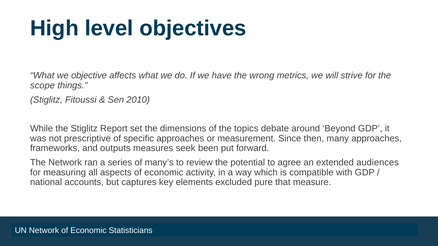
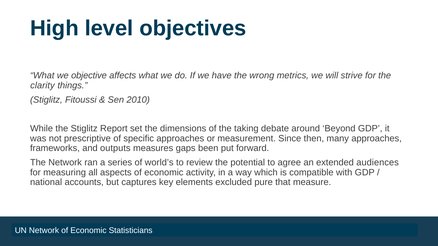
scope: scope -> clarity
topics: topics -> taking
seek: seek -> gaps
many’s: many’s -> world’s
